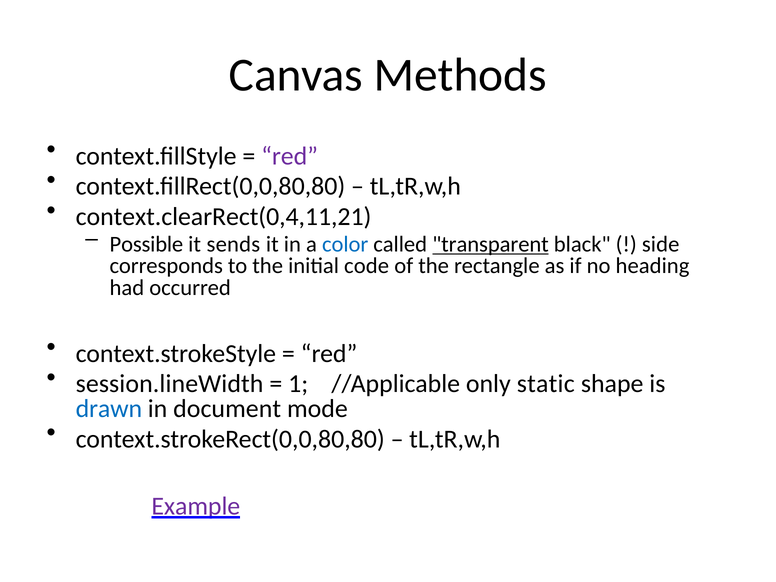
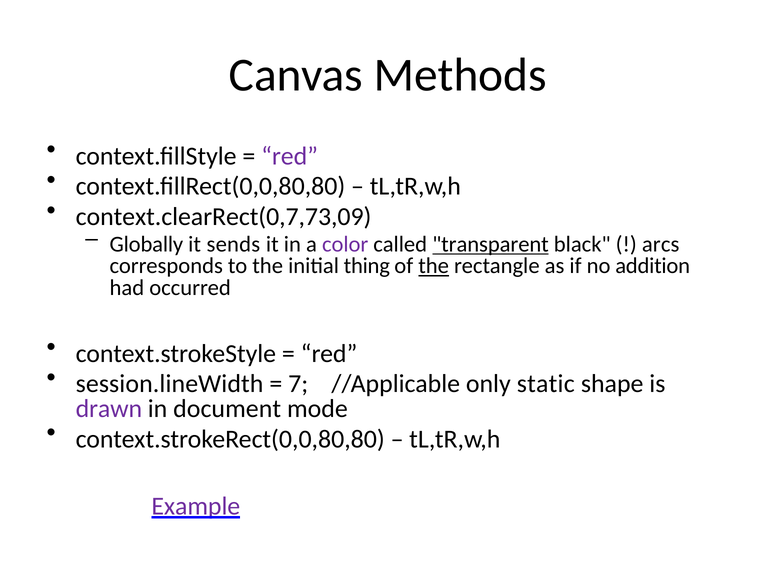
context.clearRect(0,4,11,21: context.clearRect(0,4,11,21 -> context.clearRect(0,7,73,09
Possible: Possible -> Globally
color colour: blue -> purple
side: side -> arcs
code: code -> thing
the at (434, 266) underline: none -> present
heading: heading -> addition
1: 1 -> 7
drawn colour: blue -> purple
